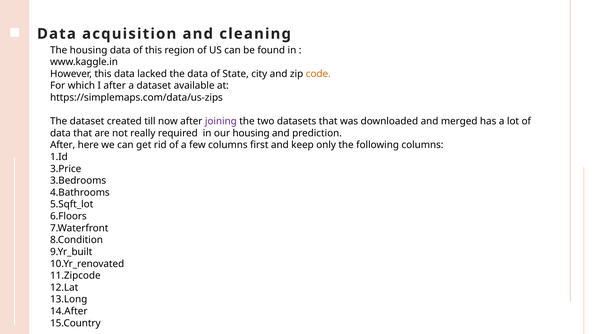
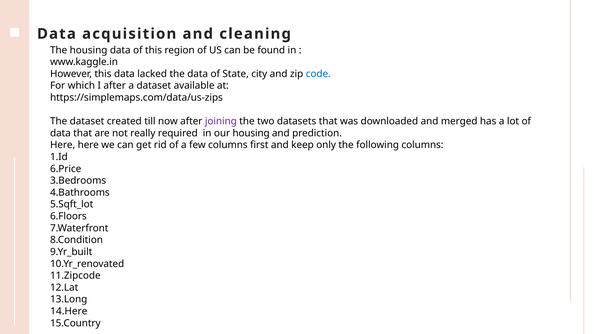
code colour: orange -> blue
After at (63, 145): After -> Here
3.Price: 3.Price -> 6.Price
14.After: 14.After -> 14.Here
